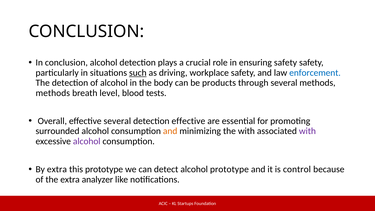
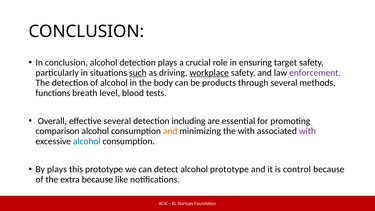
ensuring safety: safety -> target
workplace underline: none -> present
enforcement colour: blue -> purple
methods at (53, 93): methods -> functions
detection effective: effective -> including
surrounded: surrounded -> comparison
alcohol at (87, 141) colour: purple -> blue
By extra: extra -> plays
extra analyzer: analyzer -> because
